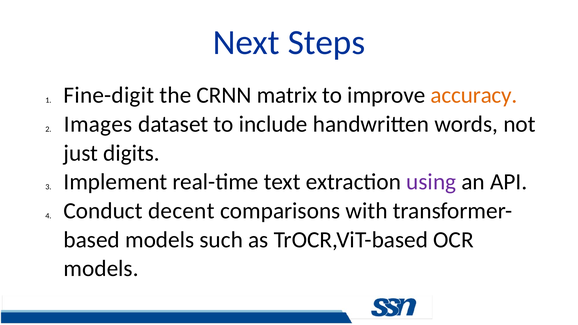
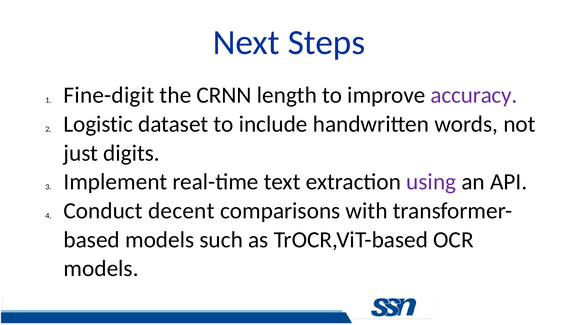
matrix: matrix -> length
accuracy colour: orange -> purple
Images: Images -> Logistic
